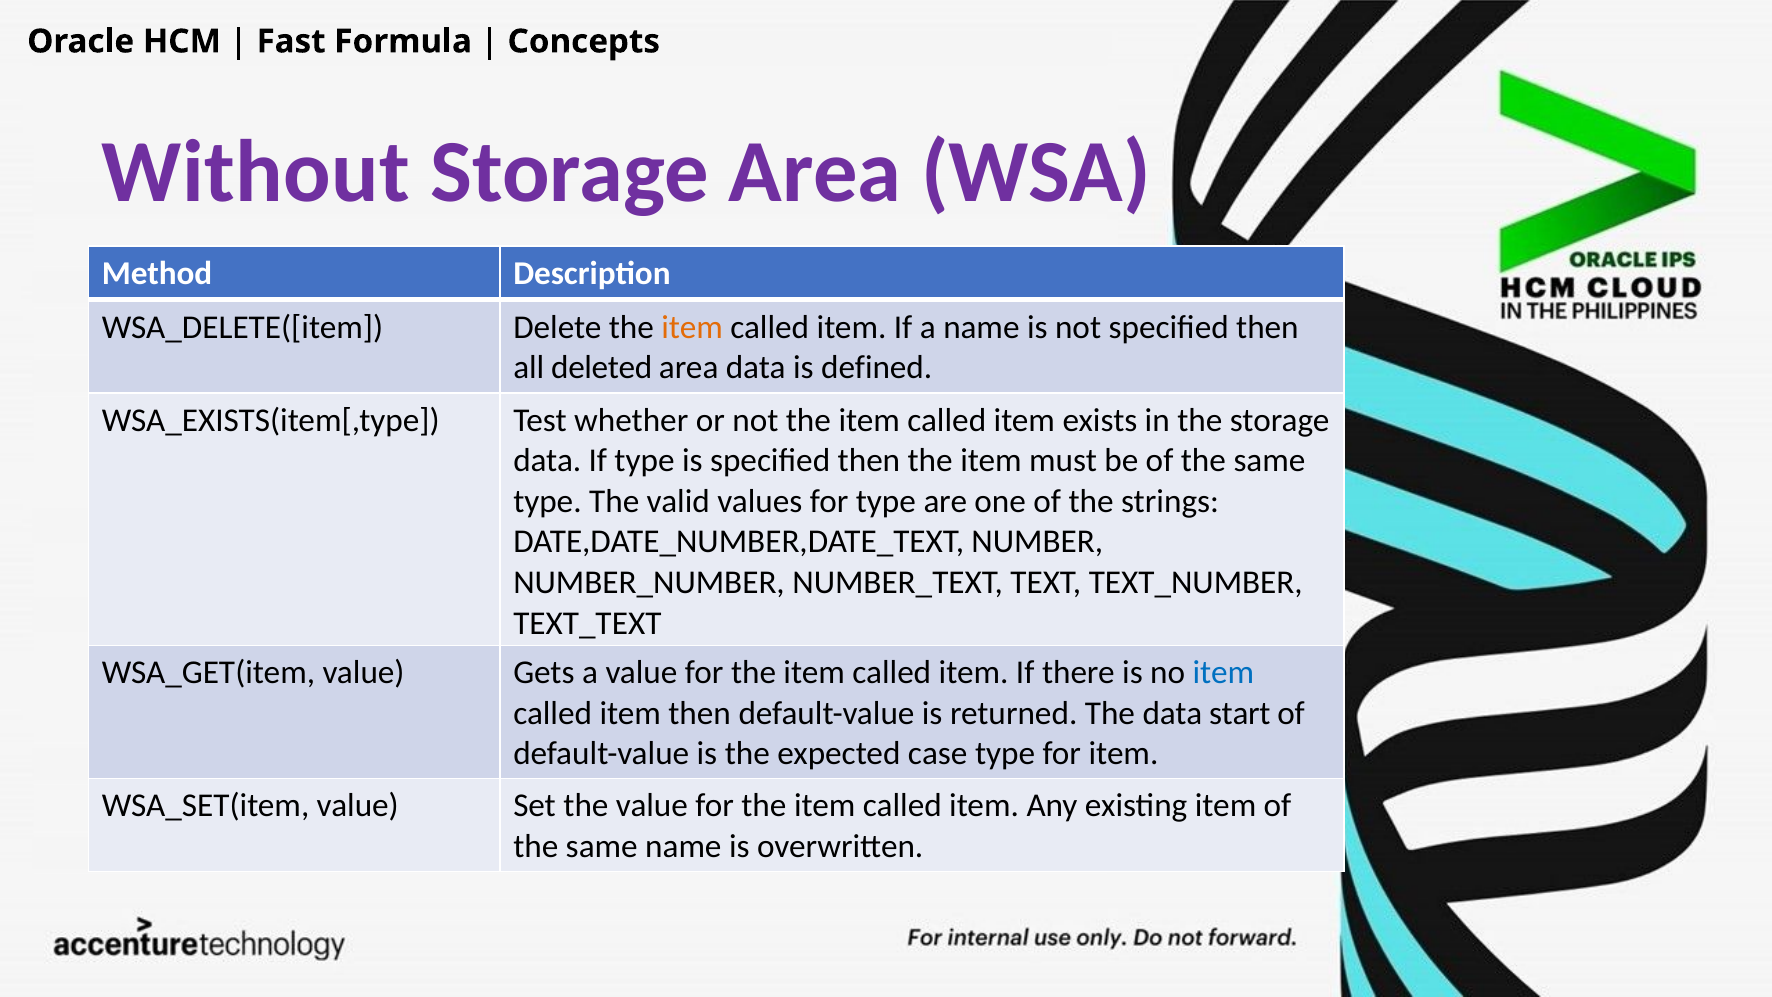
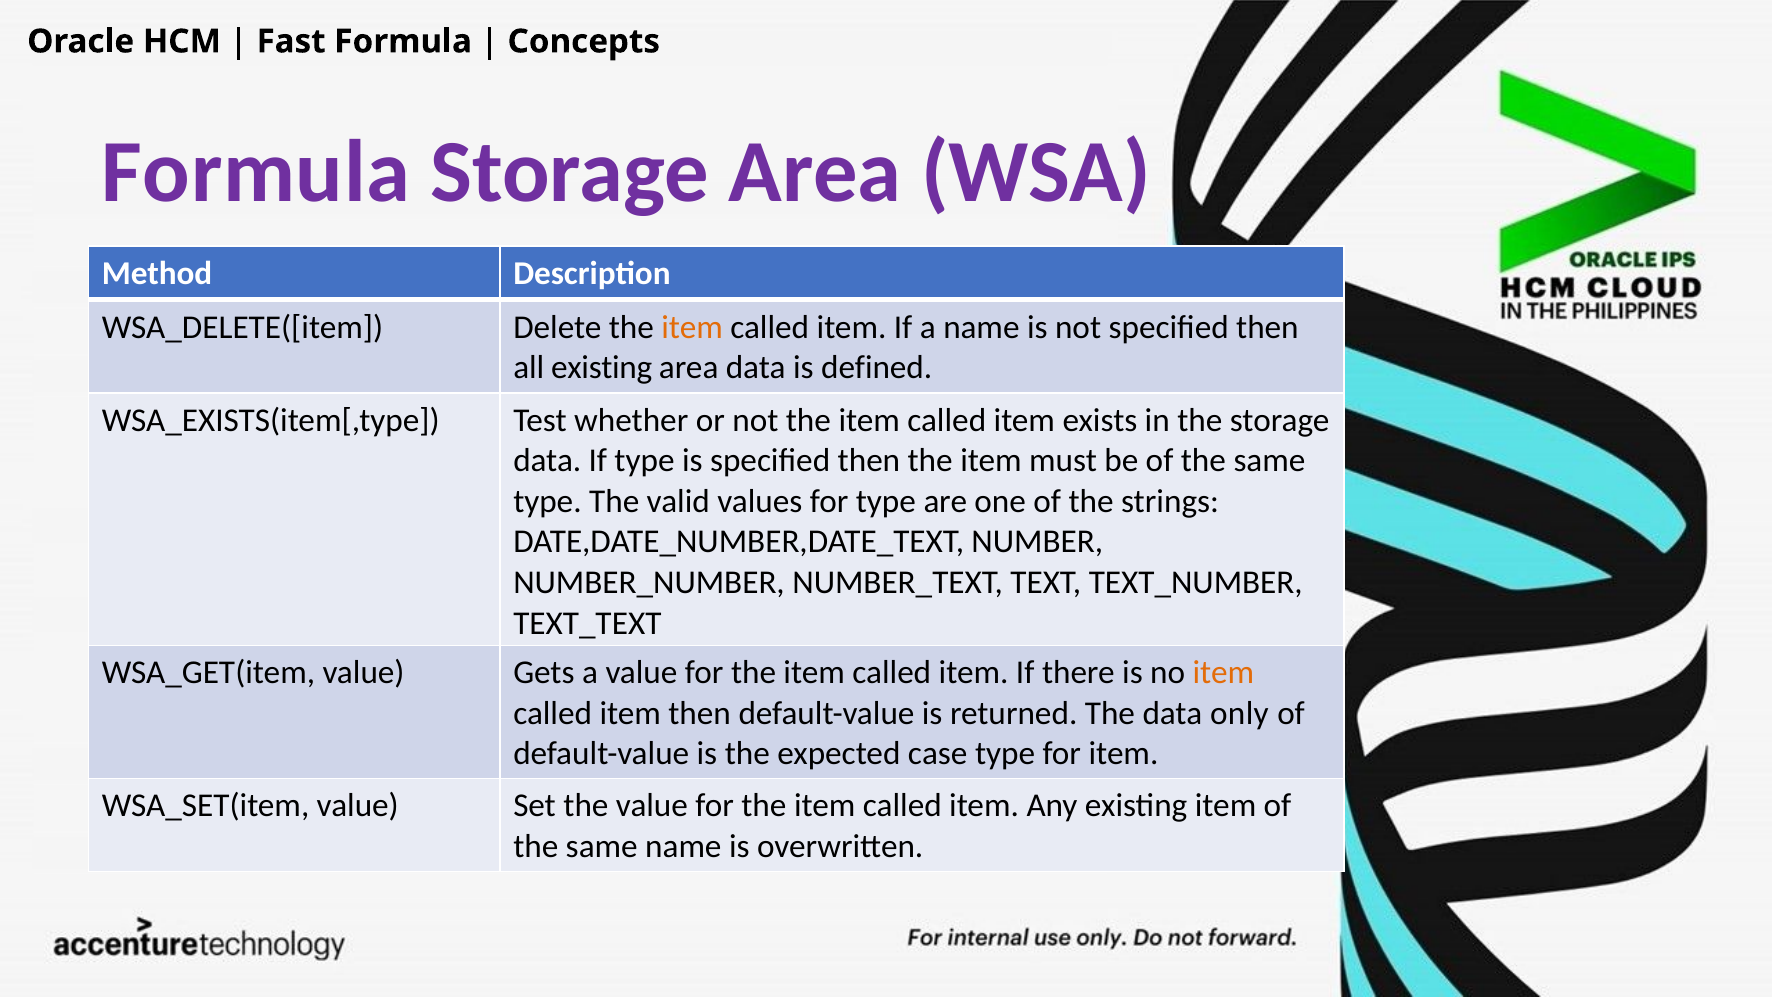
Without at (256, 172): Without -> Formula
all deleted: deleted -> existing
item at (1223, 673) colour: blue -> orange
start: start -> only
